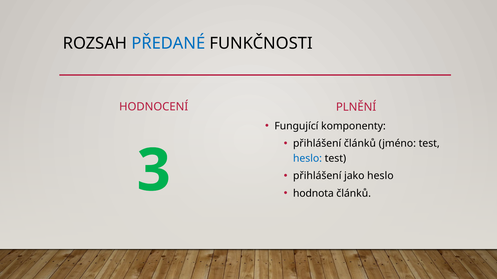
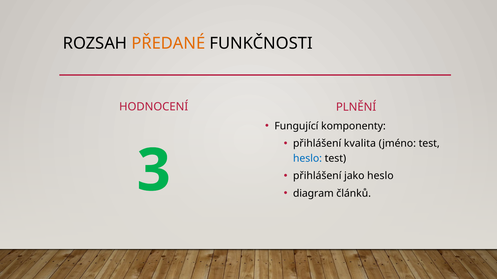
PŘEDANÉ colour: blue -> orange
přihlášení článků: článků -> kvalita
hodnota: hodnota -> diagram
